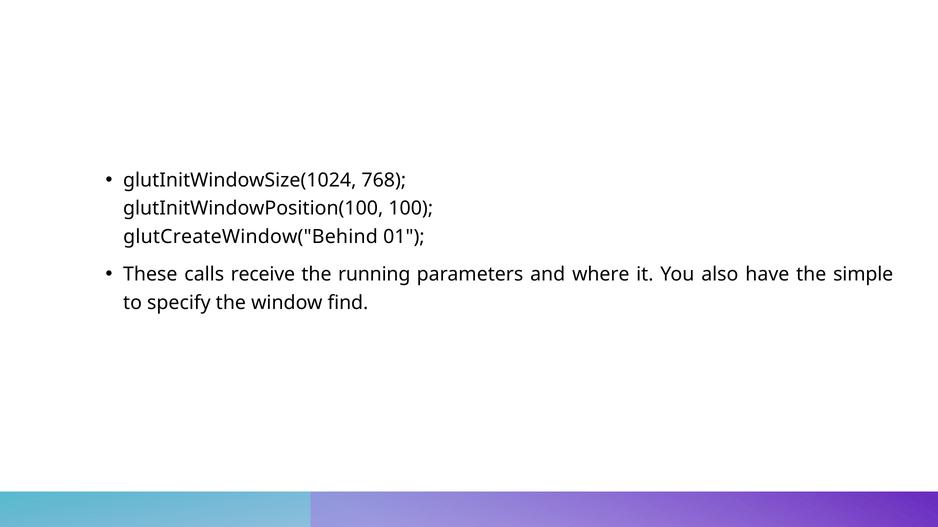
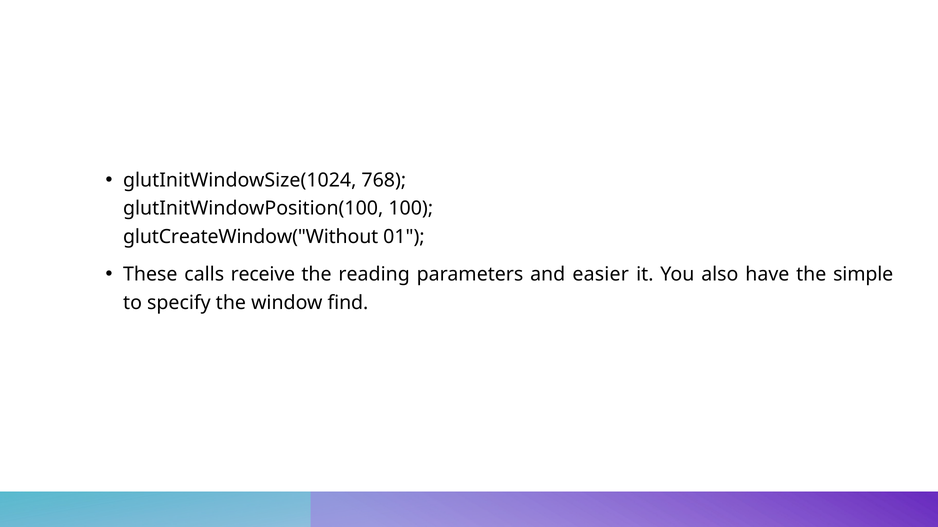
glutCreateWindow("Behind: glutCreateWindow("Behind -> glutCreateWindow("Without
running: running -> reading
where: where -> easier
